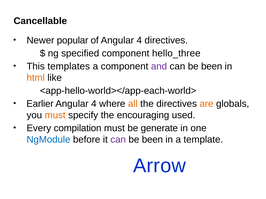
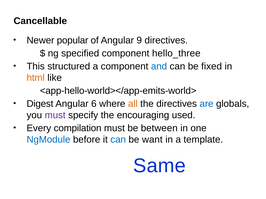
of Angular 4: 4 -> 9
templates: templates -> structured
and colour: purple -> blue
been at (212, 66): been -> fixed
<app-hello-world></app-each-world>: <app-hello-world></app-each-world> -> <app-hello-world></app-emits-world>
Earlier: Earlier -> Digest
4 at (94, 104): 4 -> 6
are colour: orange -> blue
must at (55, 115) colour: orange -> purple
generate: generate -> between
can at (118, 140) colour: purple -> blue
been at (152, 140): been -> want
Arrow: Arrow -> Same
